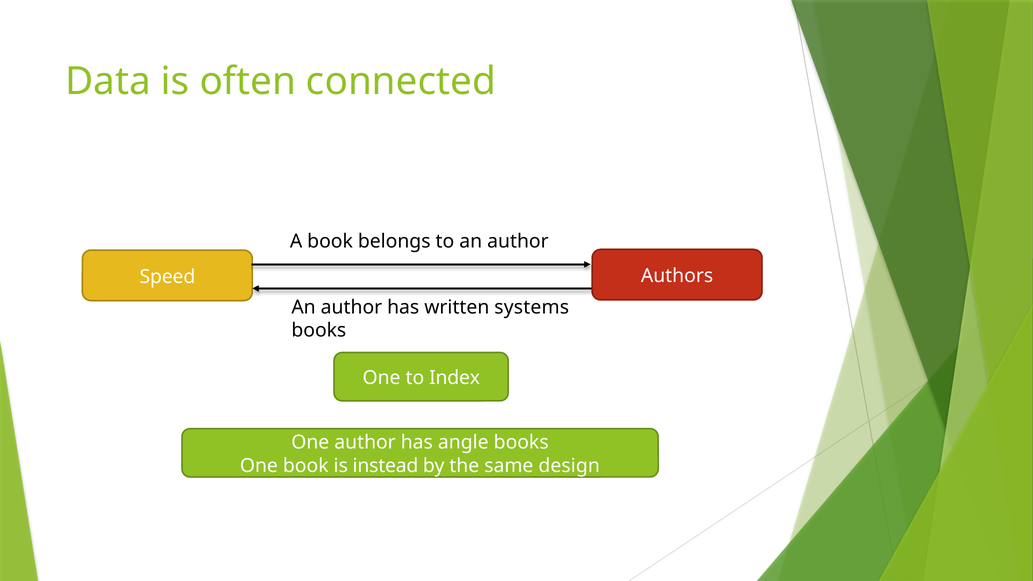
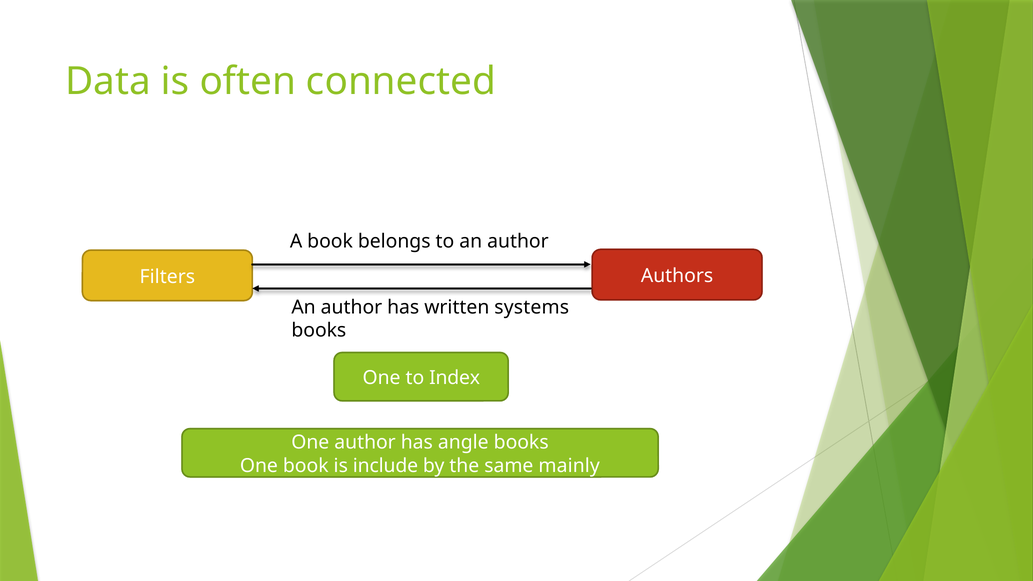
Speed: Speed -> Filters
instead: instead -> include
design: design -> mainly
